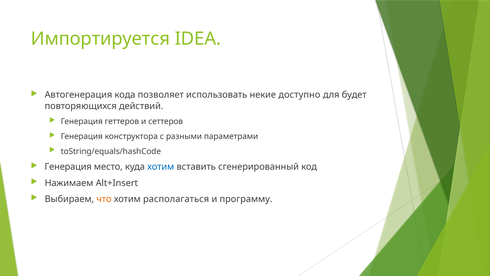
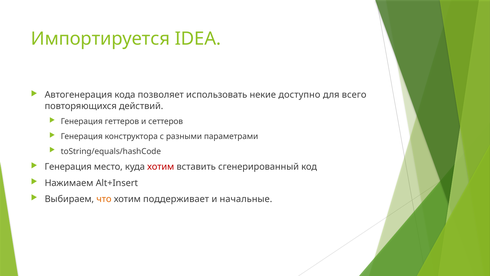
будет: будет -> всего
хотим at (161, 167) colour: blue -> red
располагаться: располагаться -> поддерживает
программу: программу -> начальные
